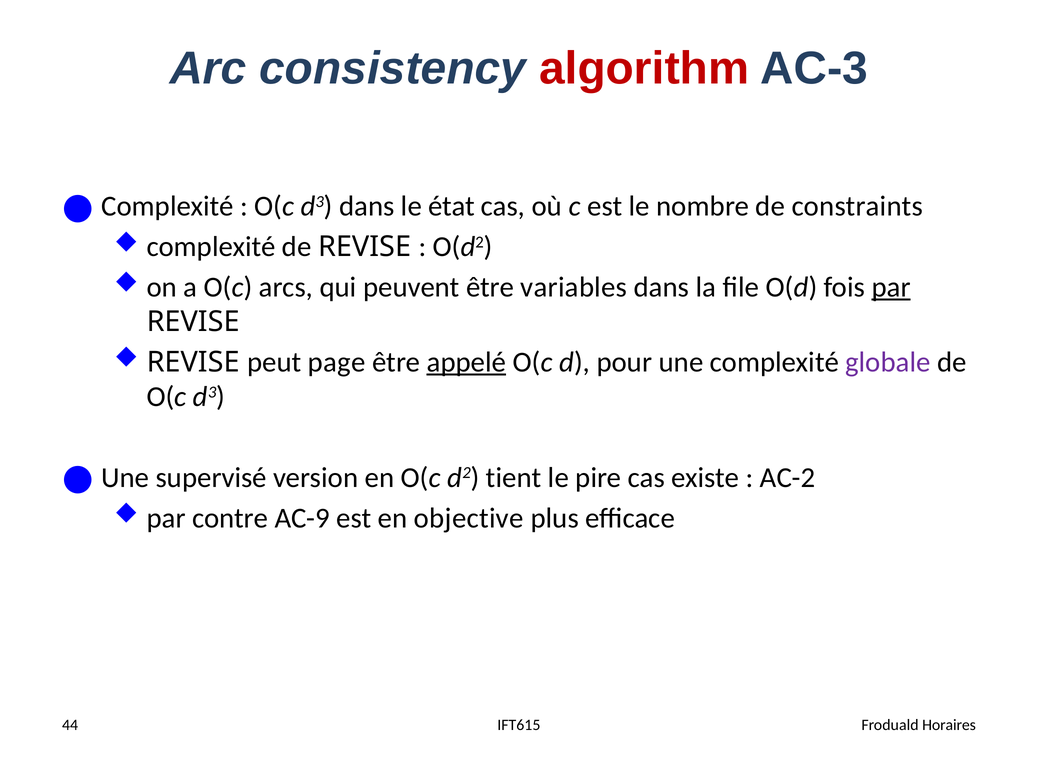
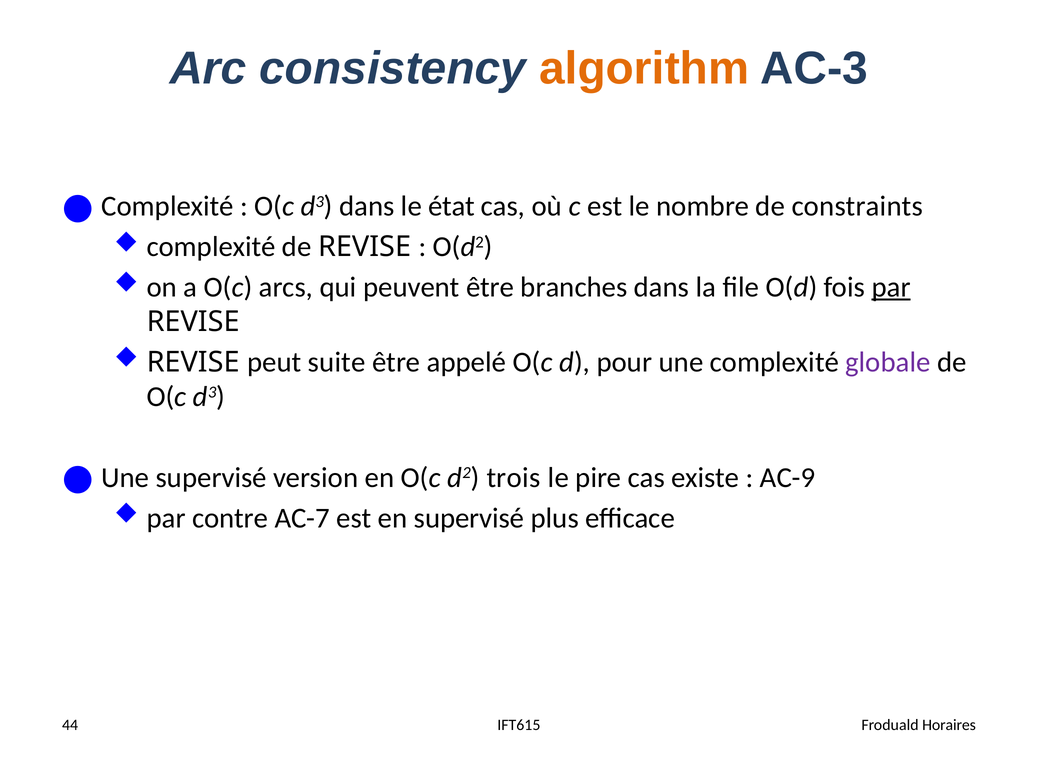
algorithm colour: red -> orange
variables: variables -> branches
page: page -> suite
appelé underline: present -> none
tient: tient -> trois
AC-2: AC-2 -> AC-9
AC-9: AC-9 -> AC-7
en objective: objective -> supervisé
